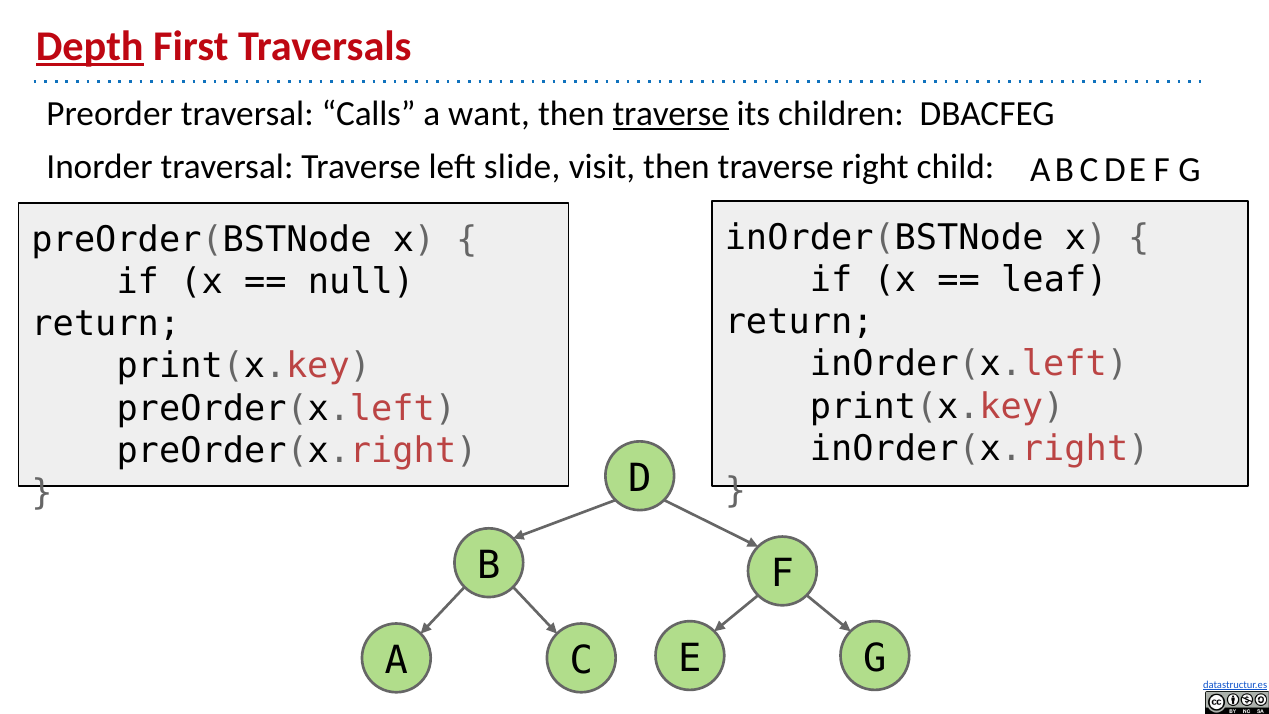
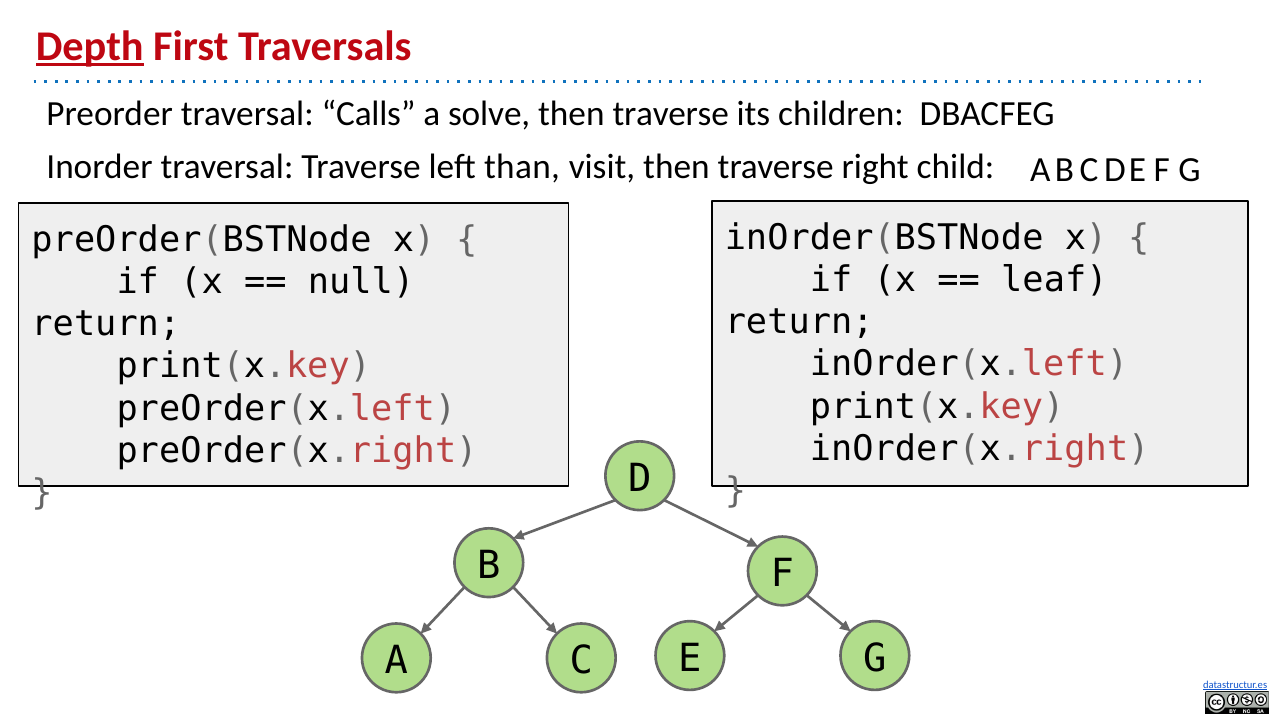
want: want -> solve
traverse at (671, 114) underline: present -> none
slide: slide -> than
